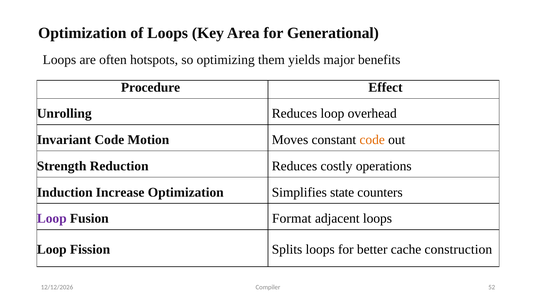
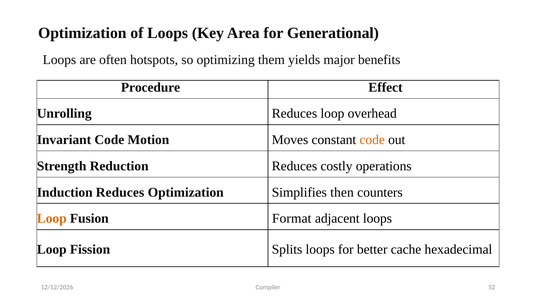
Induction Increase: Increase -> Reduces
state: state -> then
Loop at (52, 219) colour: purple -> orange
construction: construction -> hexadecimal
